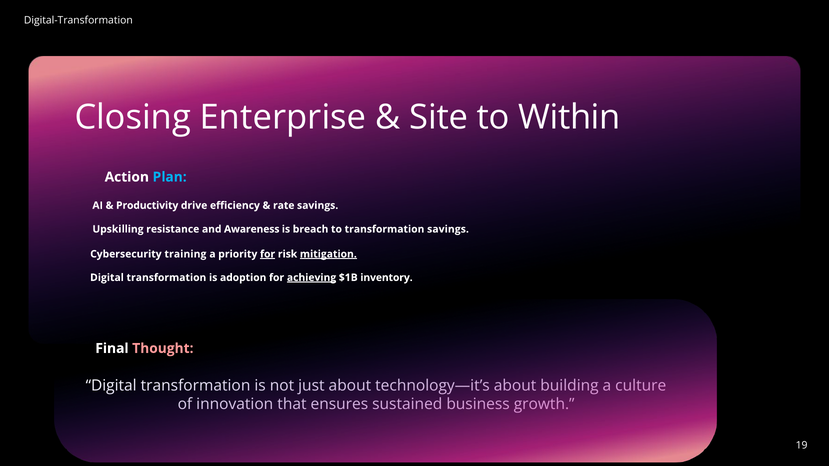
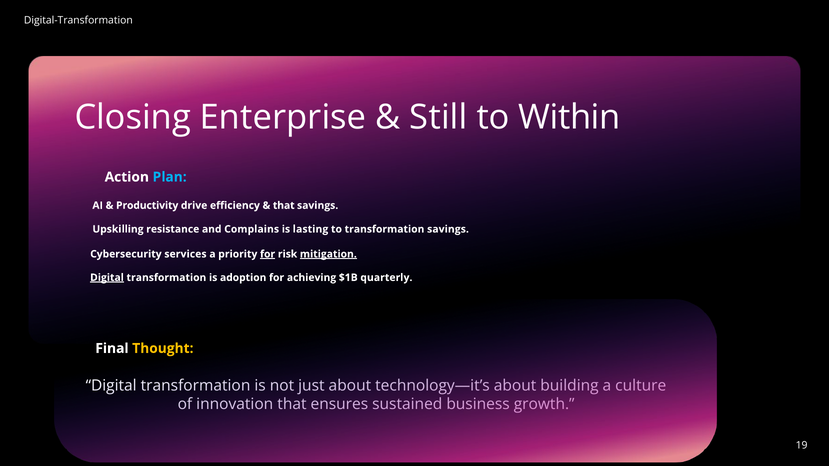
Site: Site -> Still
rate at (284, 206): rate -> that
Awareness: Awareness -> Complains
breach: breach -> lasting
training: training -> services
Digital at (107, 278) underline: none -> present
achieving underline: present -> none
inventory: inventory -> quarterly
Thought colour: pink -> yellow
